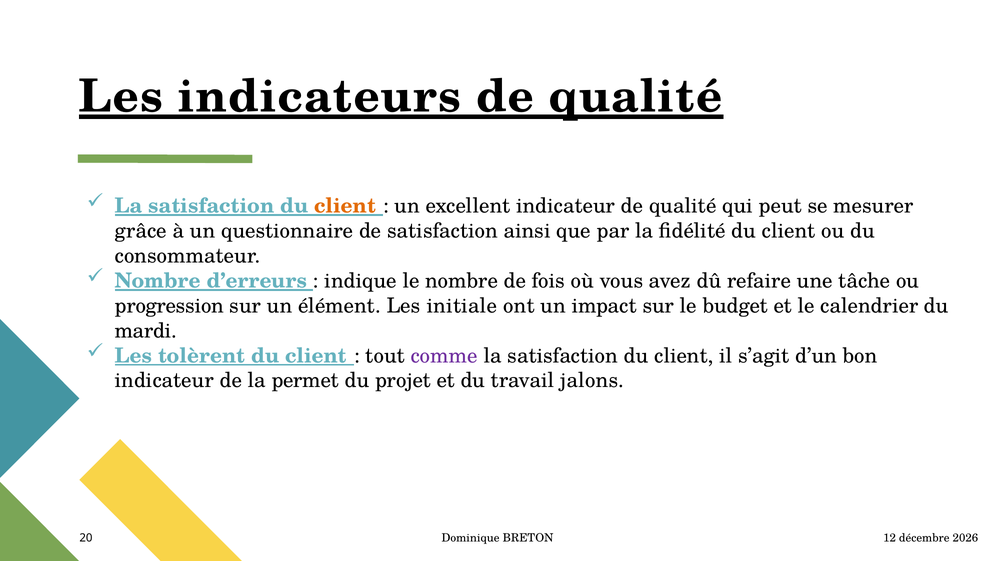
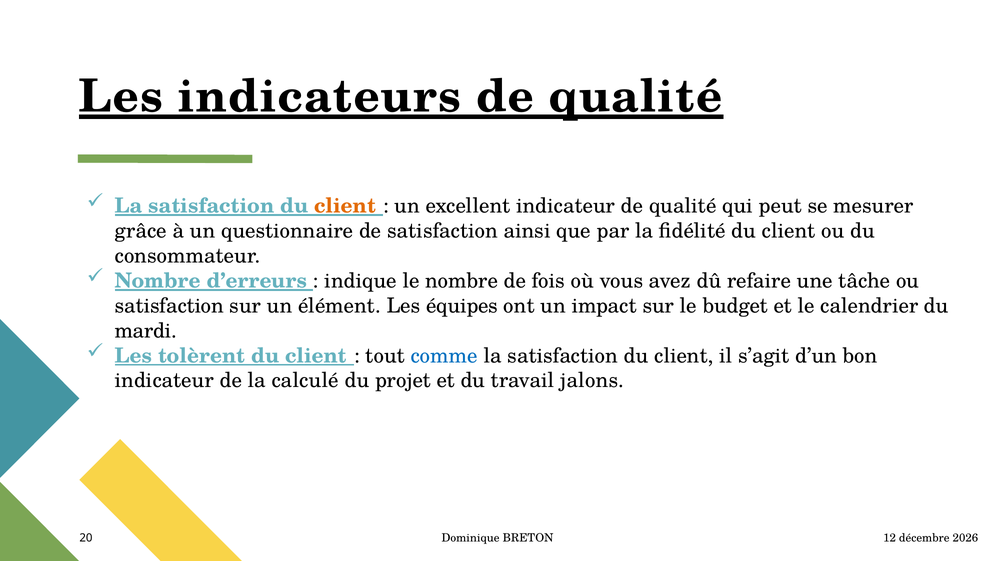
progression at (169, 306): progression -> satisfaction
initiale: initiale -> équipes
comme colour: purple -> blue
permet: permet -> calculé
